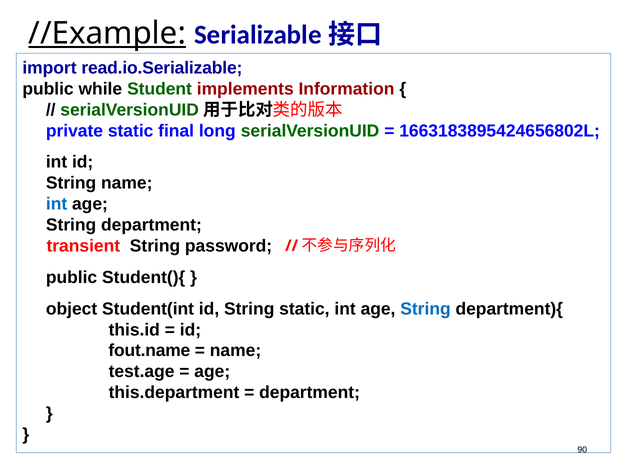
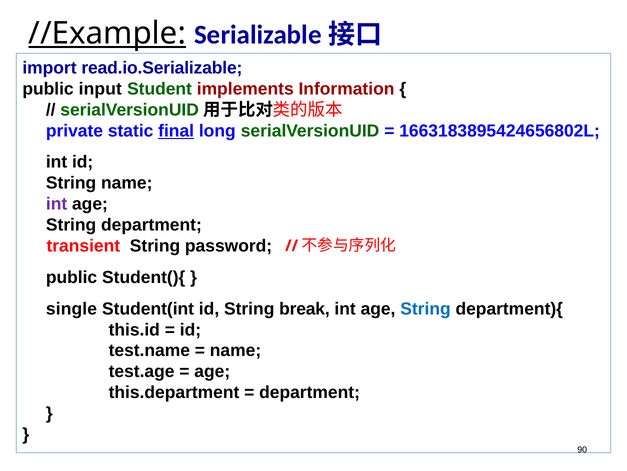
while: while -> input
final underline: none -> present
int at (57, 204) colour: blue -> purple
object: object -> single
String static: static -> break
fout.name: fout.name -> test.name
